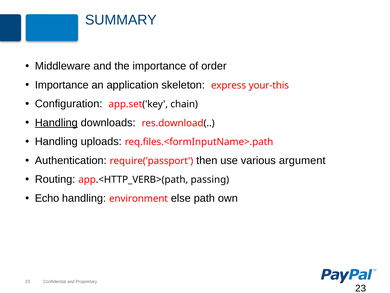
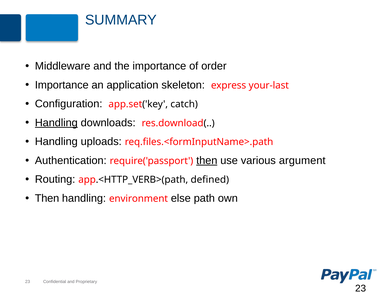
your-this: your-this -> your-last
chain: chain -> catch
then at (207, 160) underline: none -> present
passing: passing -> defined
Echo at (47, 198): Echo -> Then
